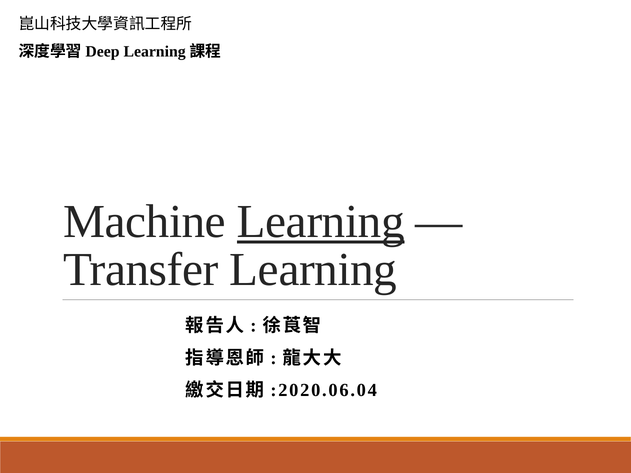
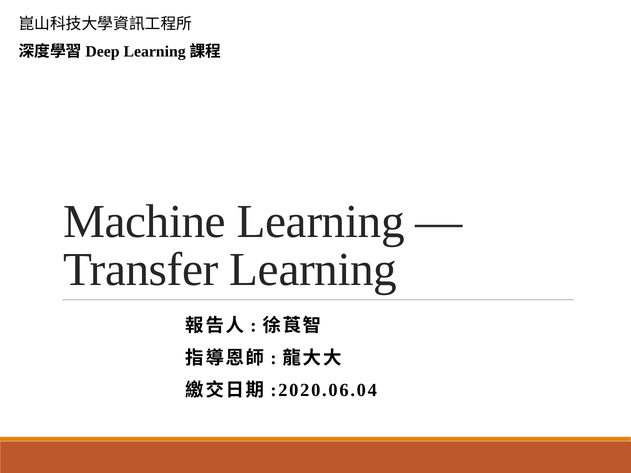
Learning at (321, 222) underline: present -> none
